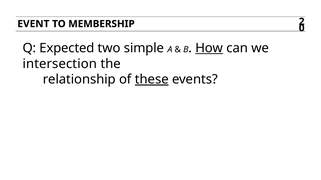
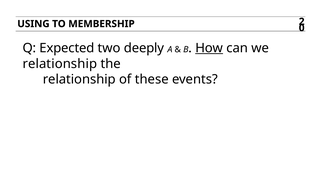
EVENT: EVENT -> USING
simple: simple -> deeply
intersection at (60, 64): intersection -> relationship
these underline: present -> none
